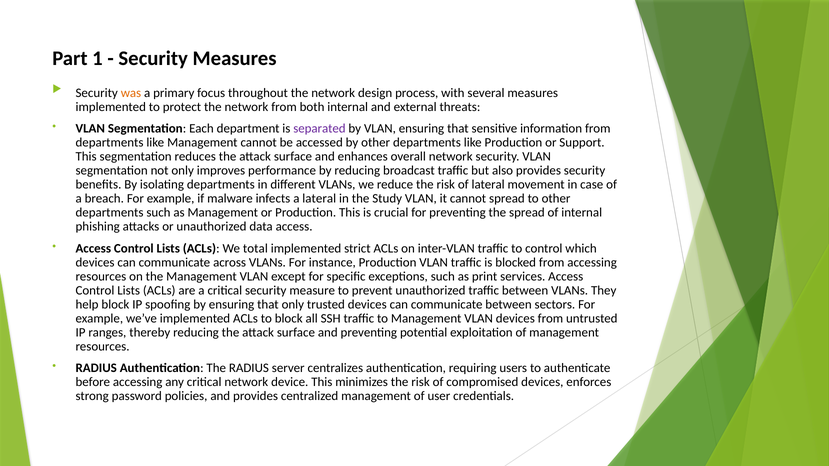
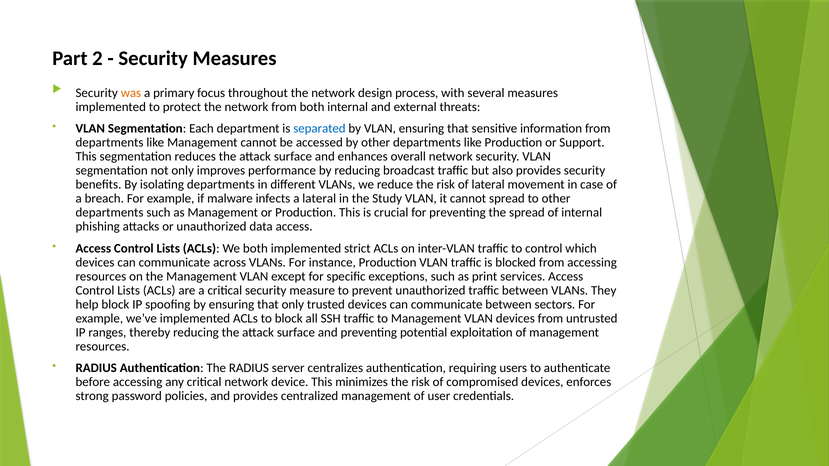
1: 1 -> 2
separated colour: purple -> blue
We total: total -> both
